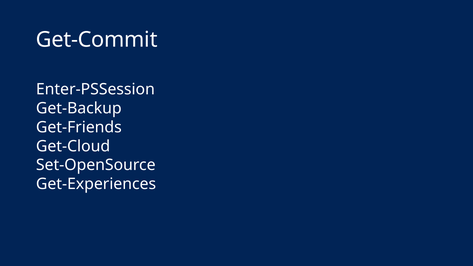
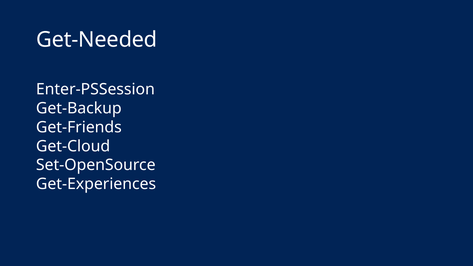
Get-Commit: Get-Commit -> Get-Needed
